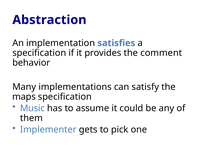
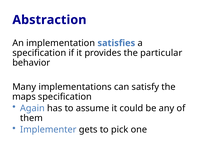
comment: comment -> particular
Music: Music -> Again
